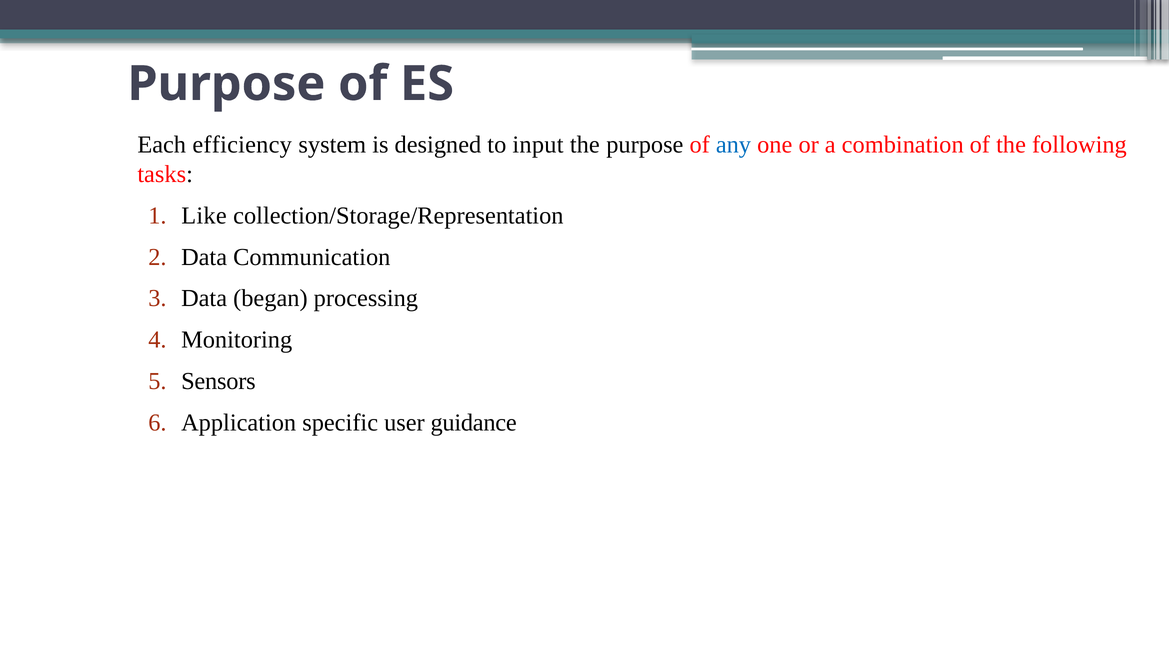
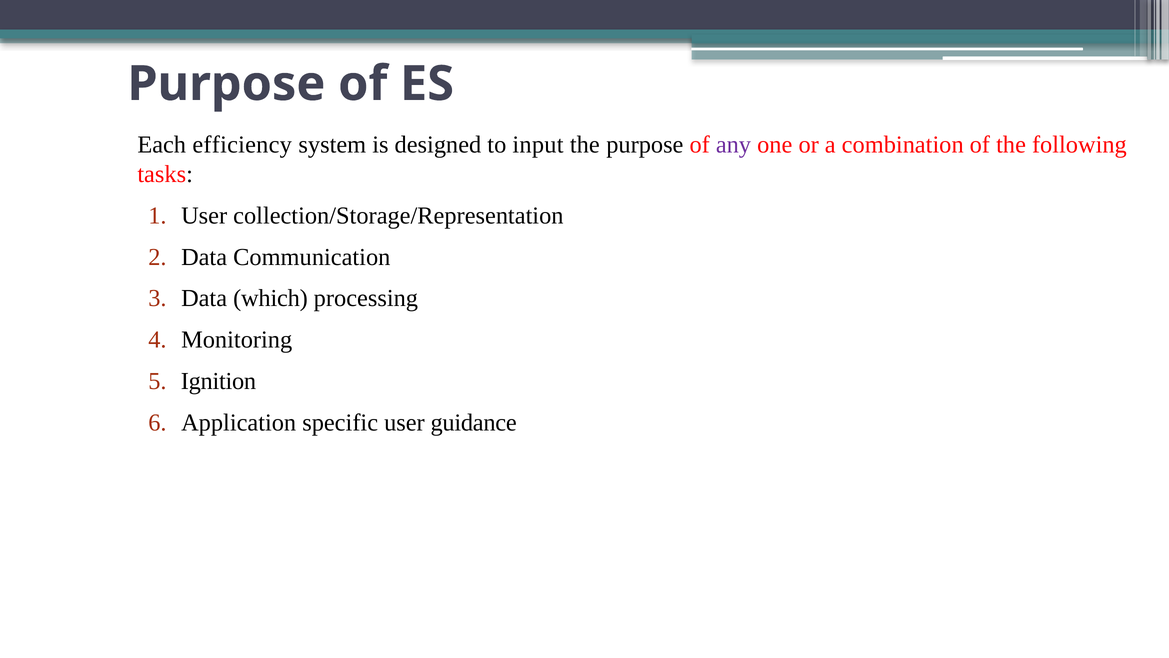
any colour: blue -> purple
Like at (204, 215): Like -> User
began: began -> which
Sensors: Sensors -> Ignition
